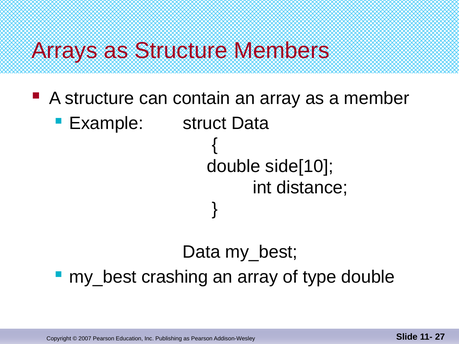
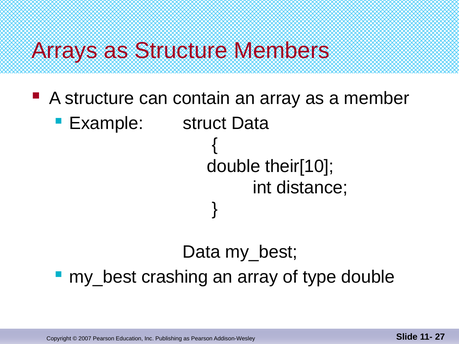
side[10: side[10 -> their[10
